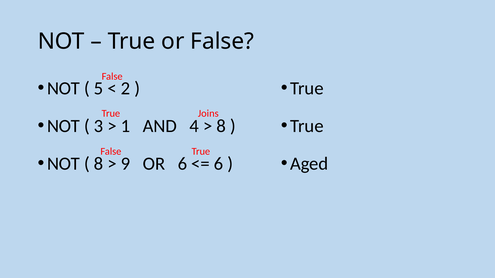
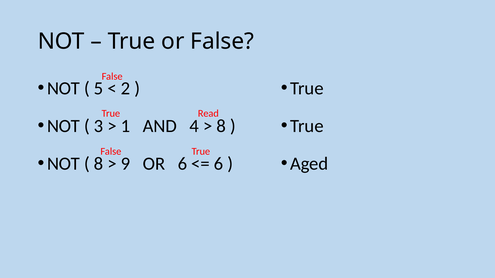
Joins: Joins -> Read
